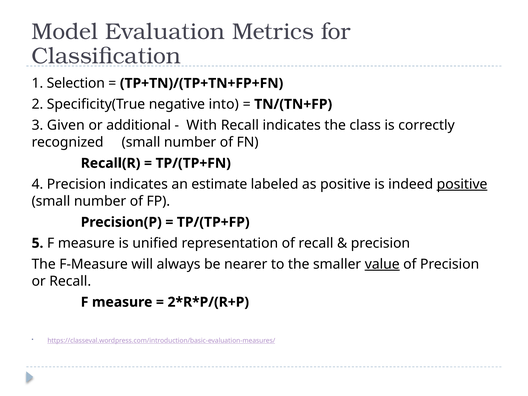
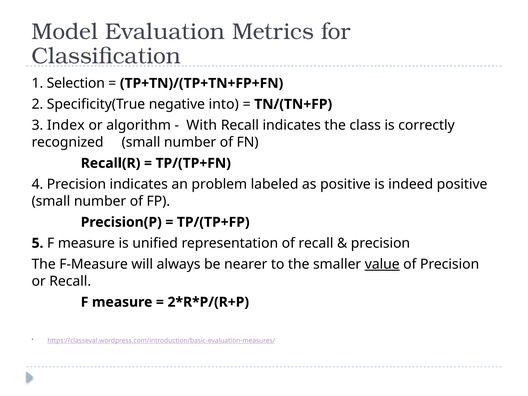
Given: Given -> Index
additional: additional -> algorithm
estimate: estimate -> problem
positive at (462, 184) underline: present -> none
